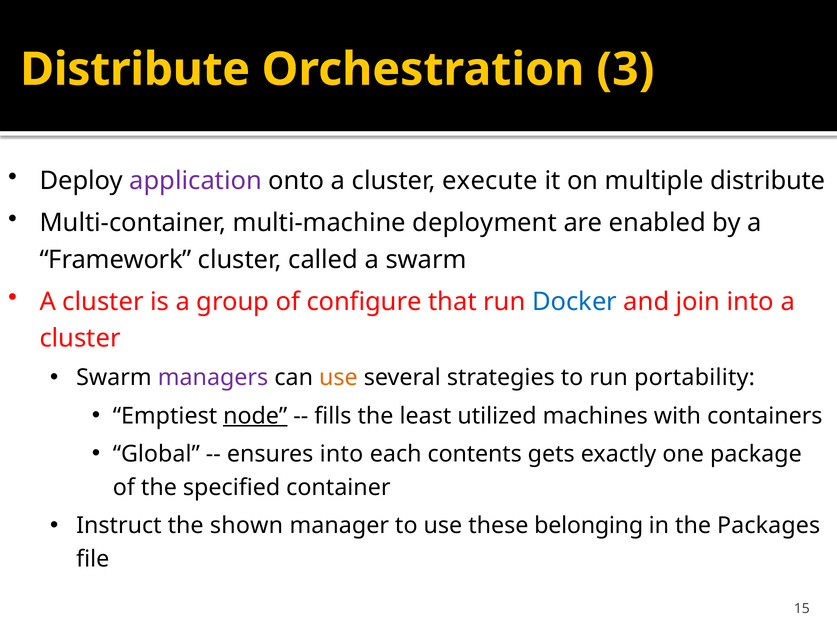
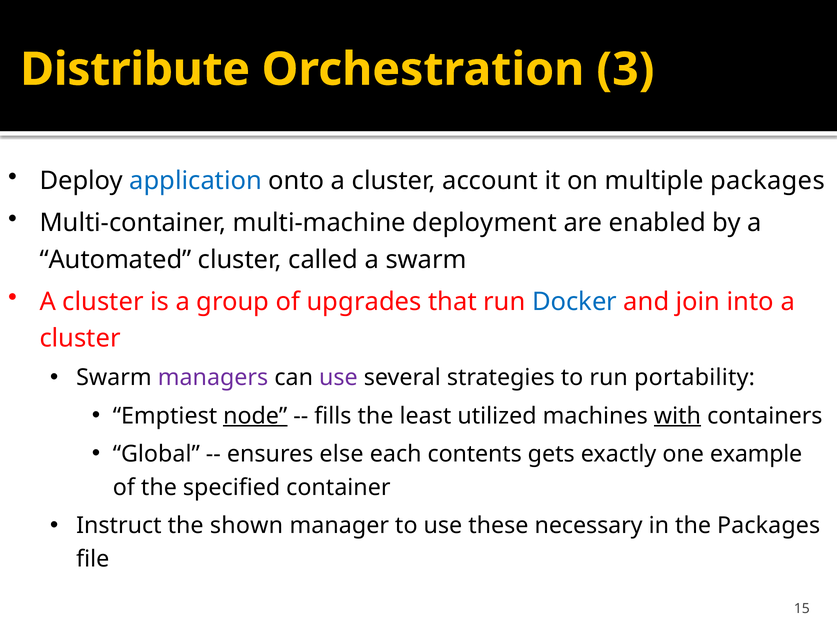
application colour: purple -> blue
execute: execute -> account
multiple distribute: distribute -> packages
Framework: Framework -> Automated
configure: configure -> upgrades
use at (338, 378) colour: orange -> purple
with underline: none -> present
ensures into: into -> else
package: package -> example
belonging: belonging -> necessary
